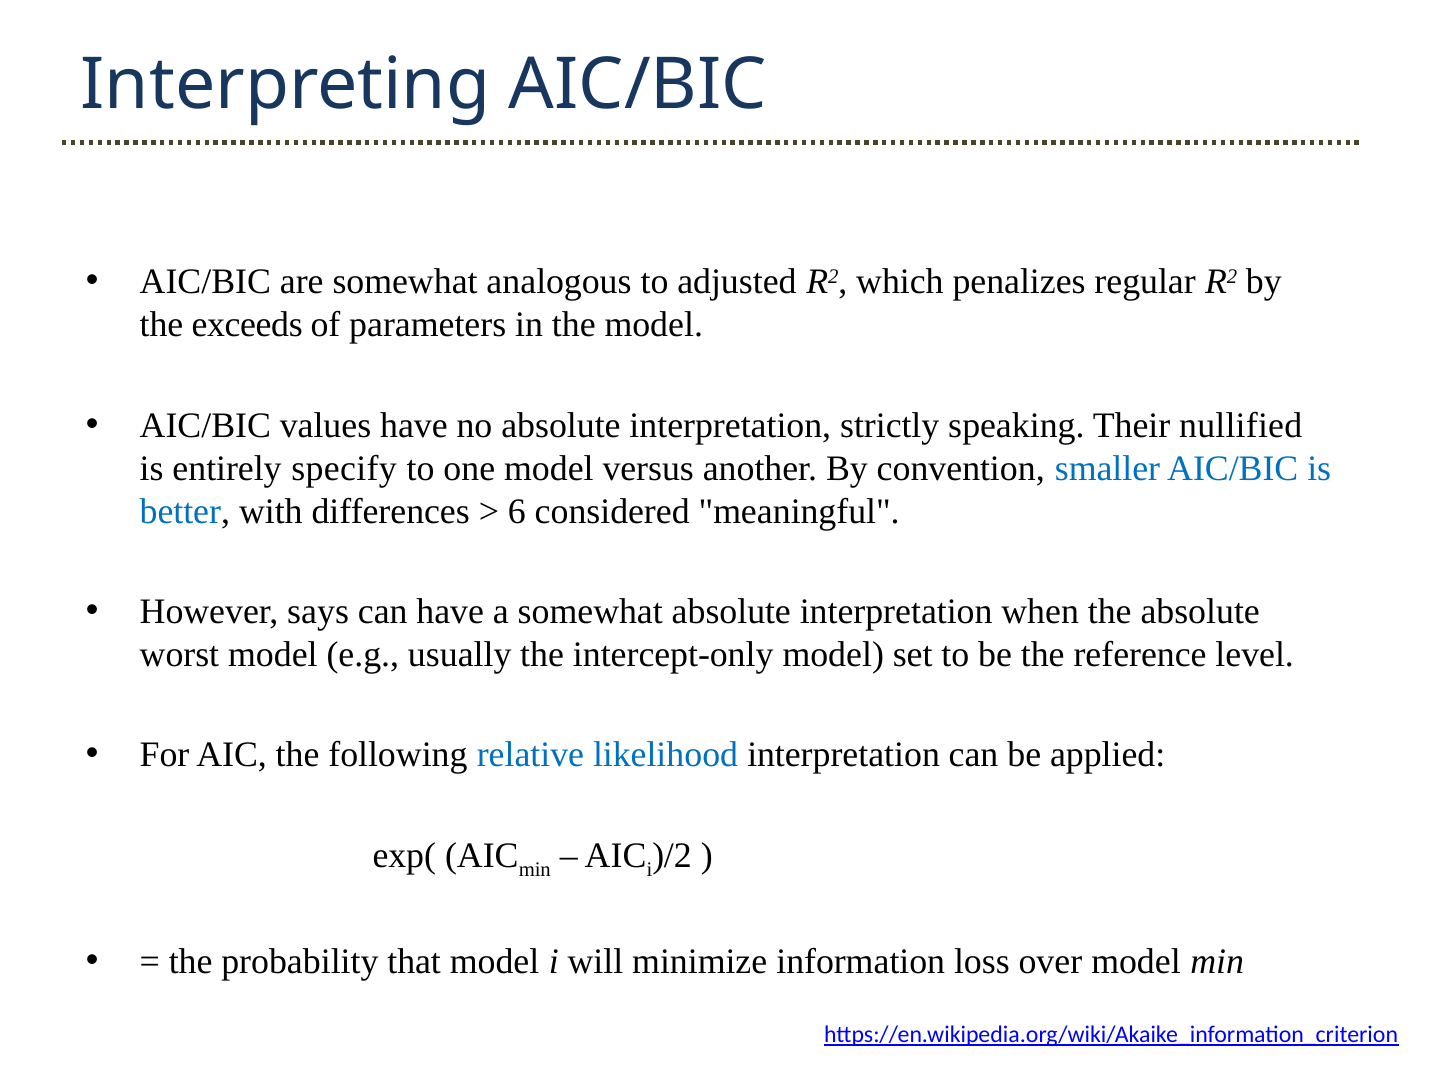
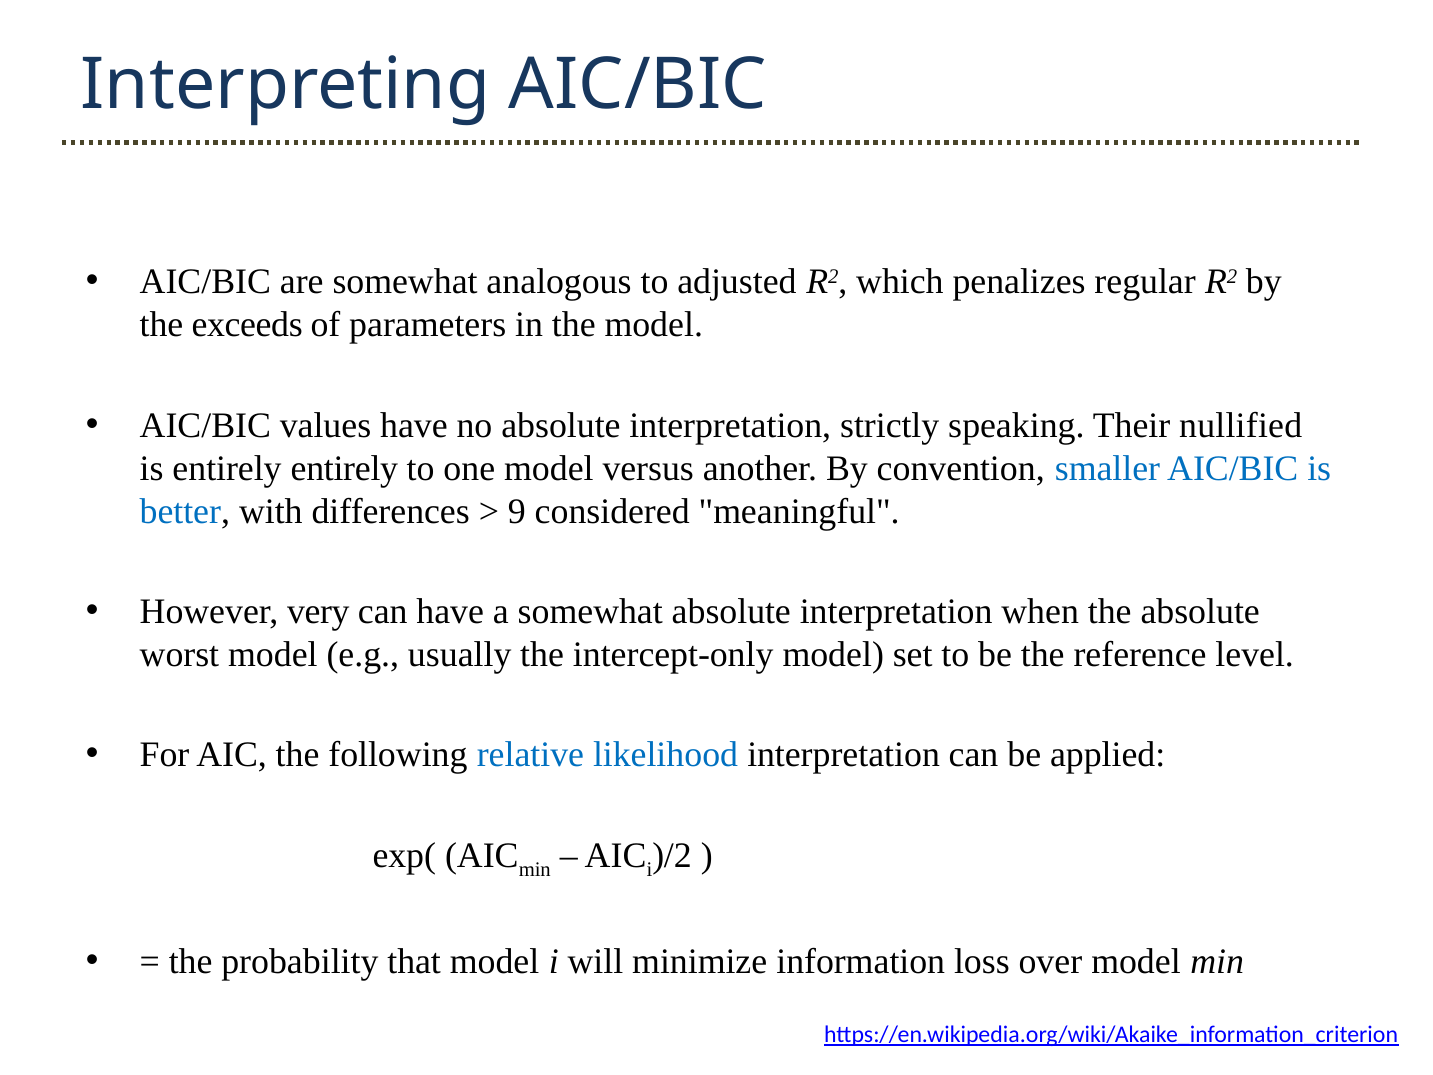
entirely specify: specify -> entirely
6: 6 -> 9
says: says -> very
